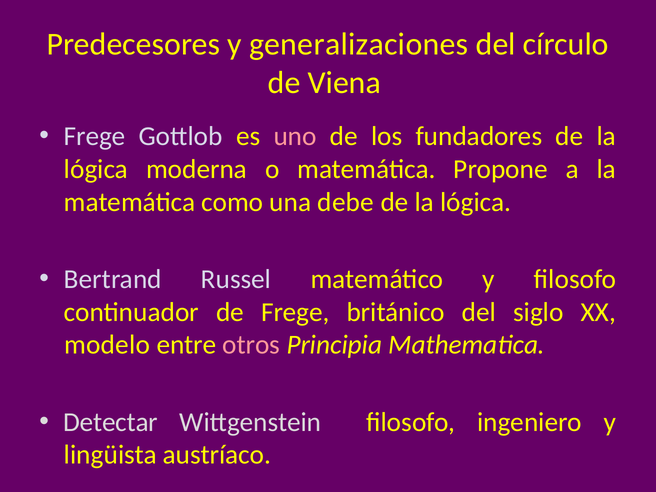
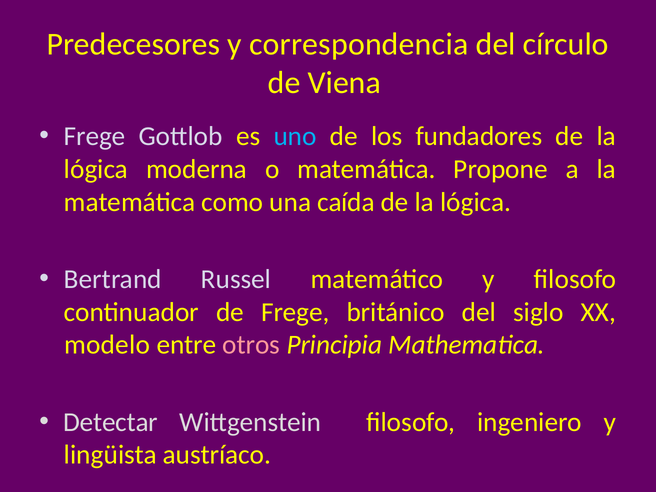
generalizaciones: generalizaciones -> correspondencia
uno colour: pink -> light blue
debe: debe -> caída
